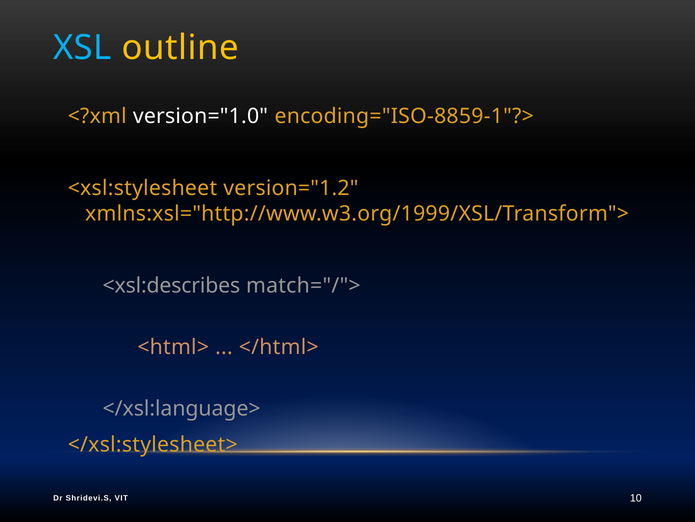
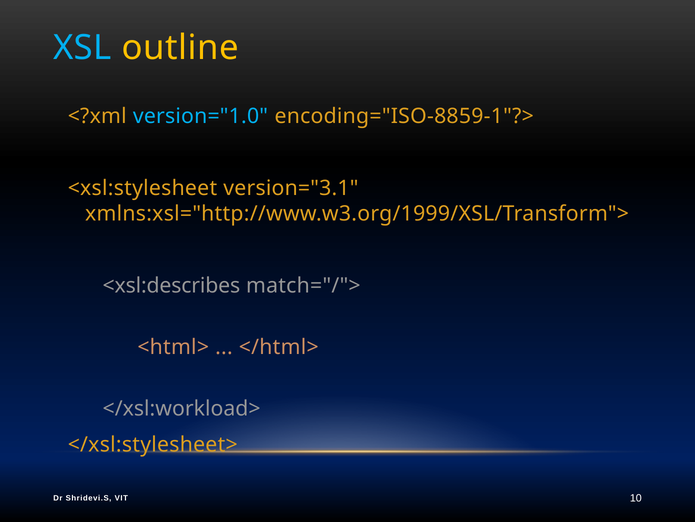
version="1.0 colour: white -> light blue
version="1.2: version="1.2 -> version="3.1
</xsl:language>: </xsl:language> -> </xsl:workload>
